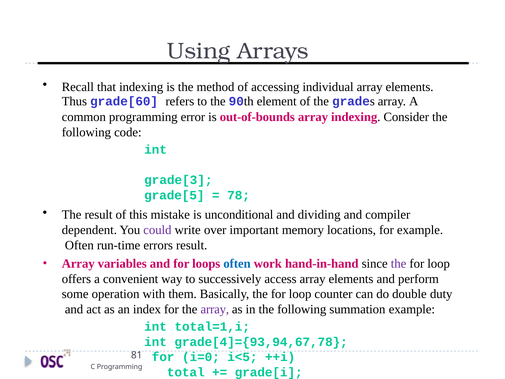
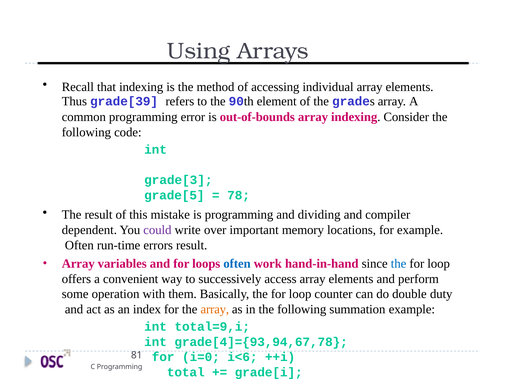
grade[60: grade[60 -> grade[39
is unconditional: unconditional -> programming
the at (399, 263) colour: purple -> blue
array at (215, 309) colour: purple -> orange
total=1,i: total=1,i -> total=9,i
i<5: i<5 -> i<6
